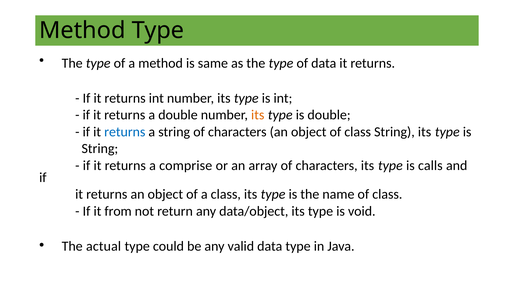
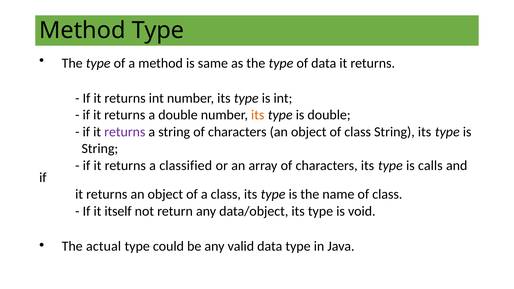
returns at (125, 132) colour: blue -> purple
comprise: comprise -> classified
from: from -> itself
